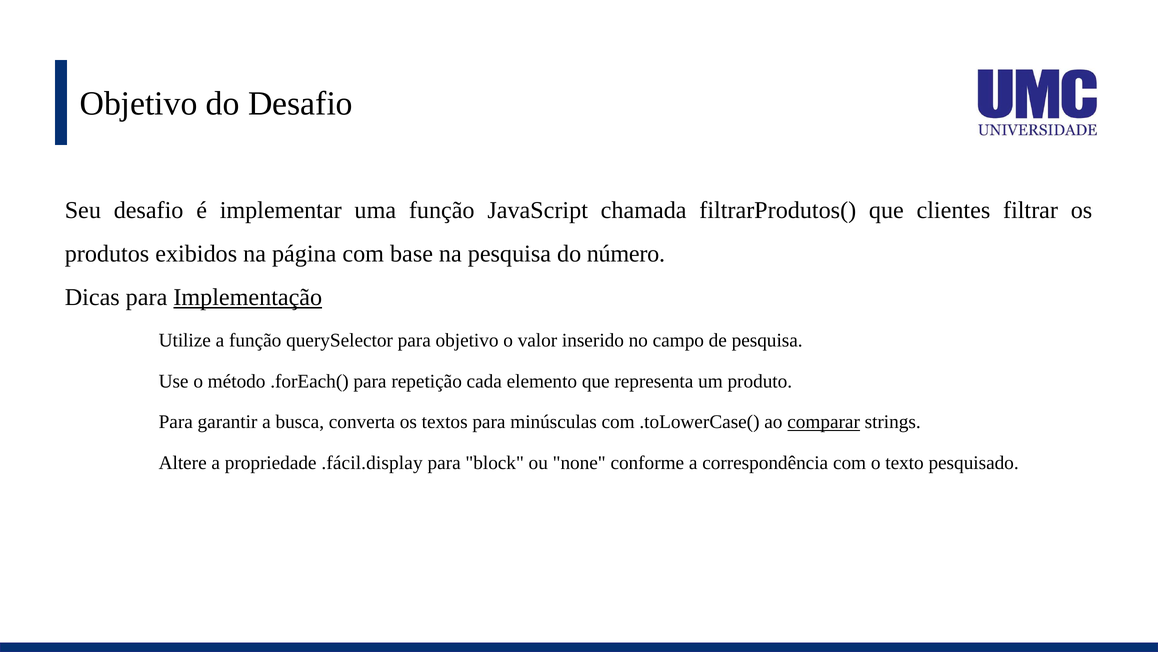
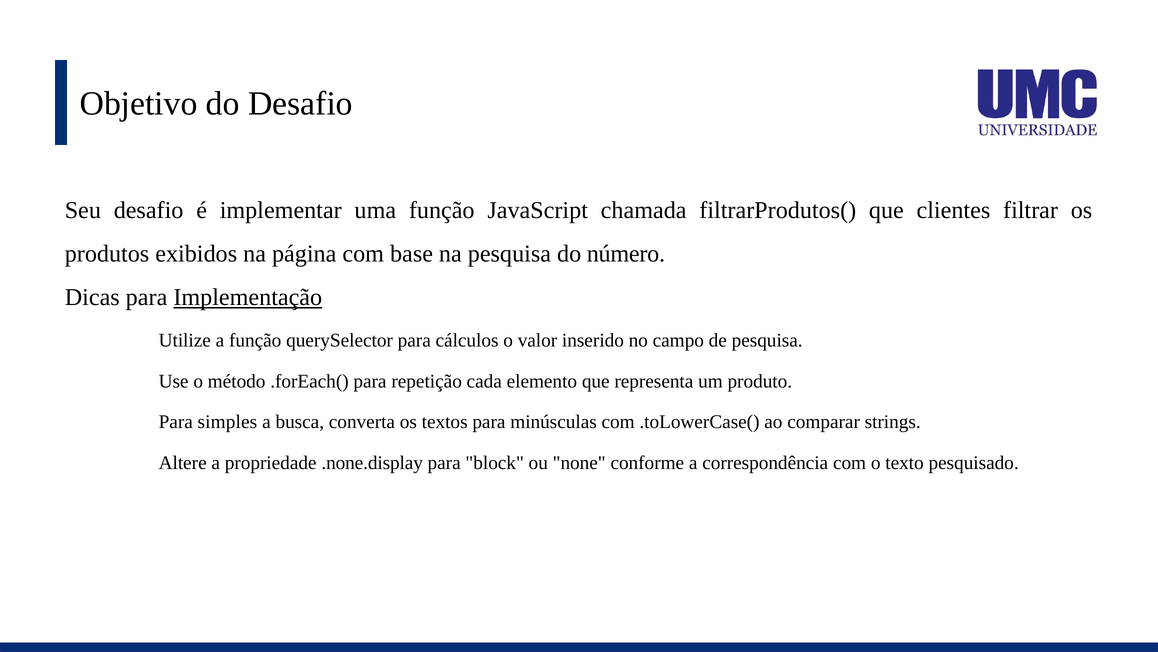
para objetivo: objetivo -> cálculos
garantir: garantir -> simples
comparar underline: present -> none
.fácil.display: .fácil.display -> .none.display
